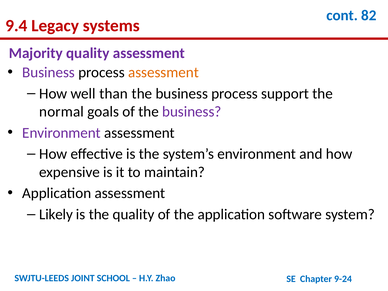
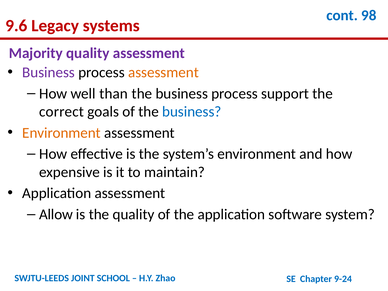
82: 82 -> 98
9.4: 9.4 -> 9.6
normal: normal -> correct
business at (192, 112) colour: purple -> blue
Environment at (62, 133) colour: purple -> orange
Likely: Likely -> Allow
